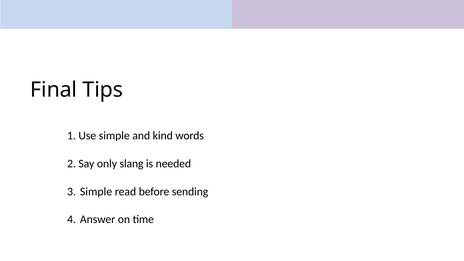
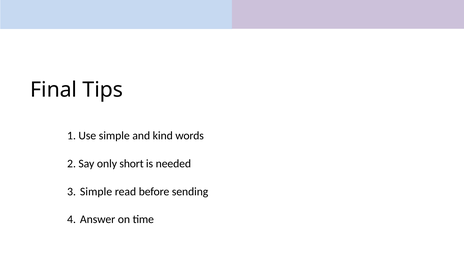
slang: slang -> short
